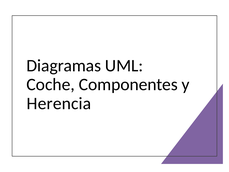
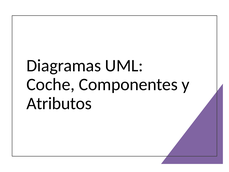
Herencia: Herencia -> Atributos
